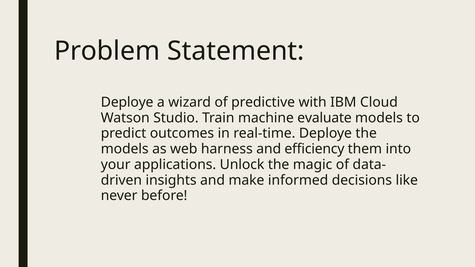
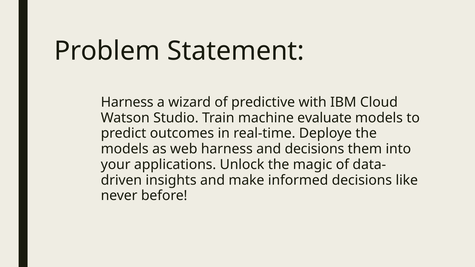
Deploye at (127, 102): Deploye -> Harness
and efficiency: efficiency -> decisions
